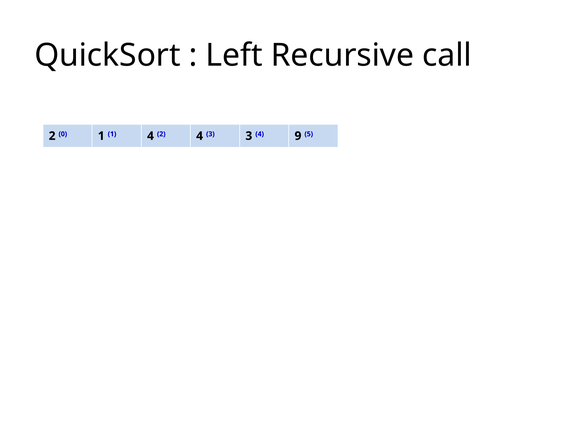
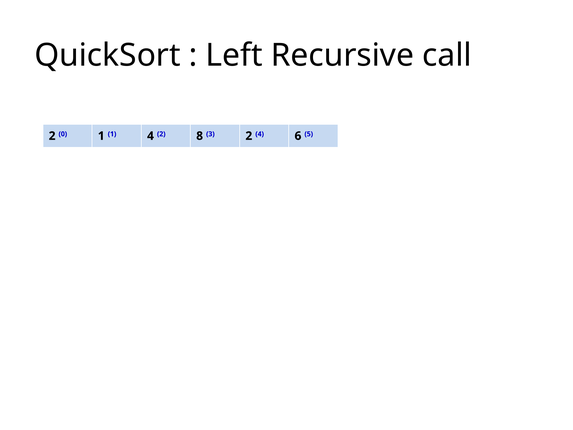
2 4: 4 -> 8
3 3: 3 -> 2
9: 9 -> 6
